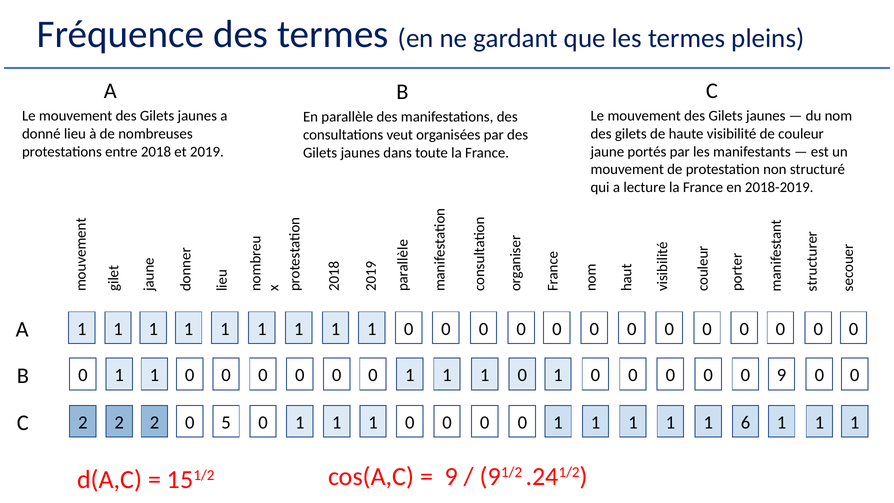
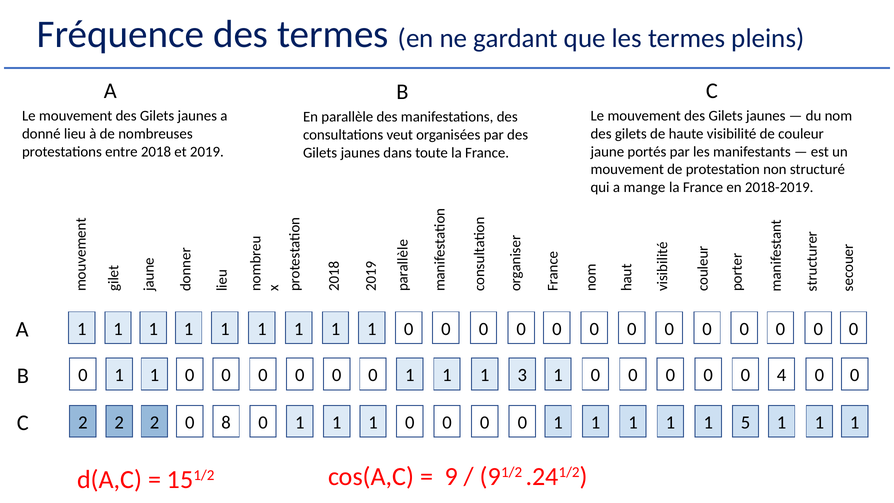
lecture: lecture -> mange
0 at (522, 375): 0 -> 3
0 9: 9 -> 4
0 5: 5 -> 8
6: 6 -> 5
